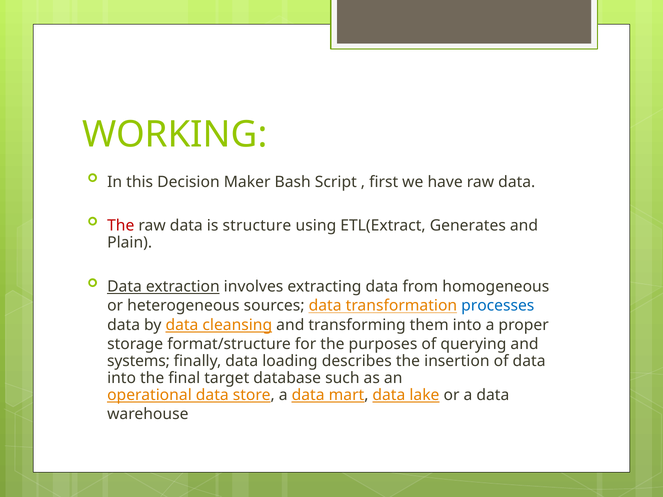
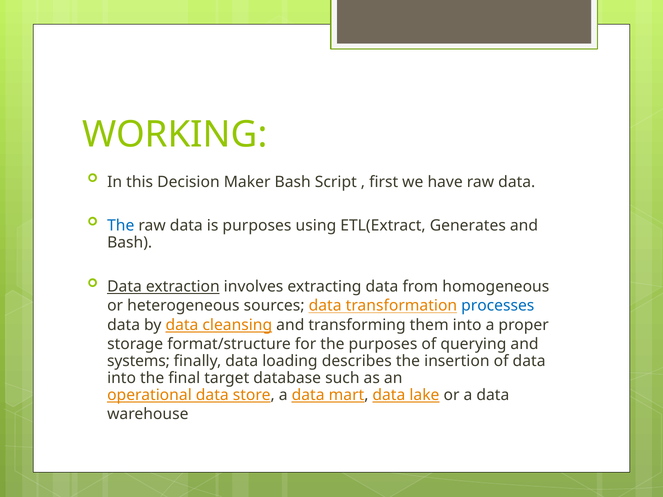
The at (121, 226) colour: red -> blue
is structure: structure -> purposes
Plain at (130, 243): Plain -> Bash
